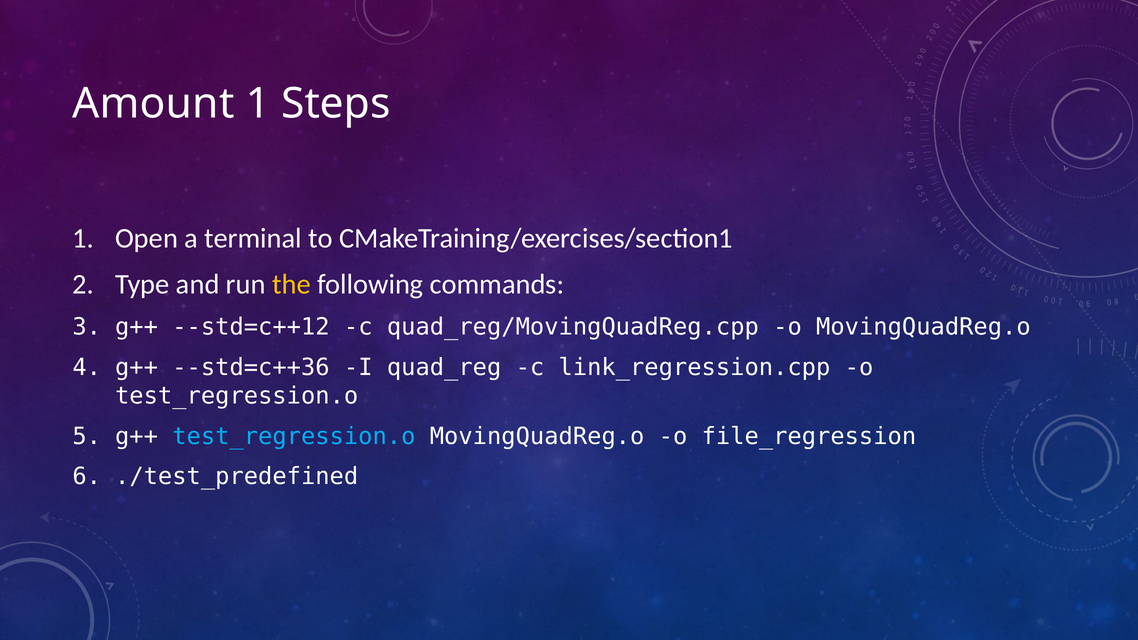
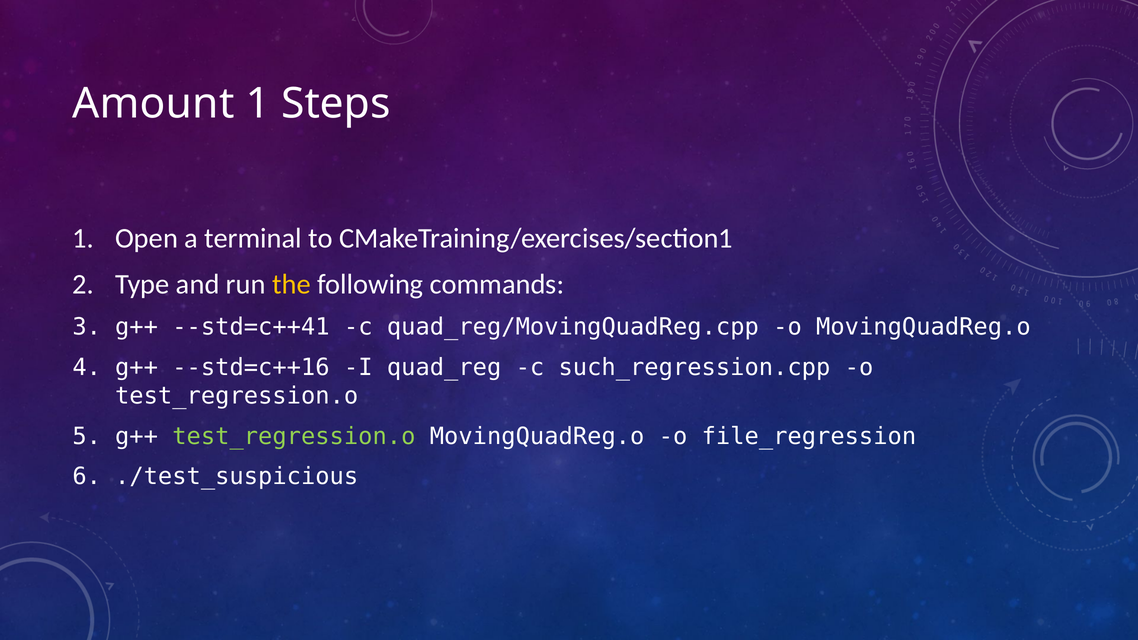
--std=c++12: --std=c++12 -> --std=c++41
--std=c++36: --std=c++36 -> --std=c++16
link_regression.cpp: link_regression.cpp -> such_regression.cpp
test_regression.o at (294, 436) colour: light blue -> light green
./test_predefined: ./test_predefined -> ./test_suspicious
